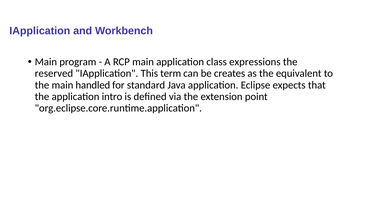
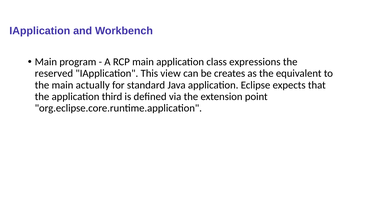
term: term -> view
handled: handled -> actually
intro: intro -> third
